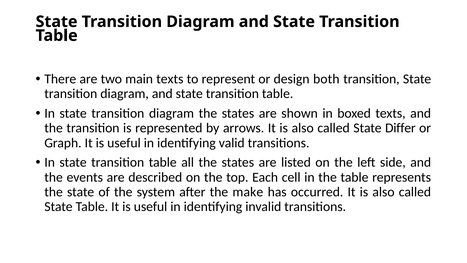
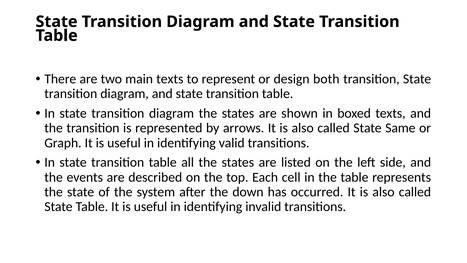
Differ: Differ -> Same
make: make -> down
